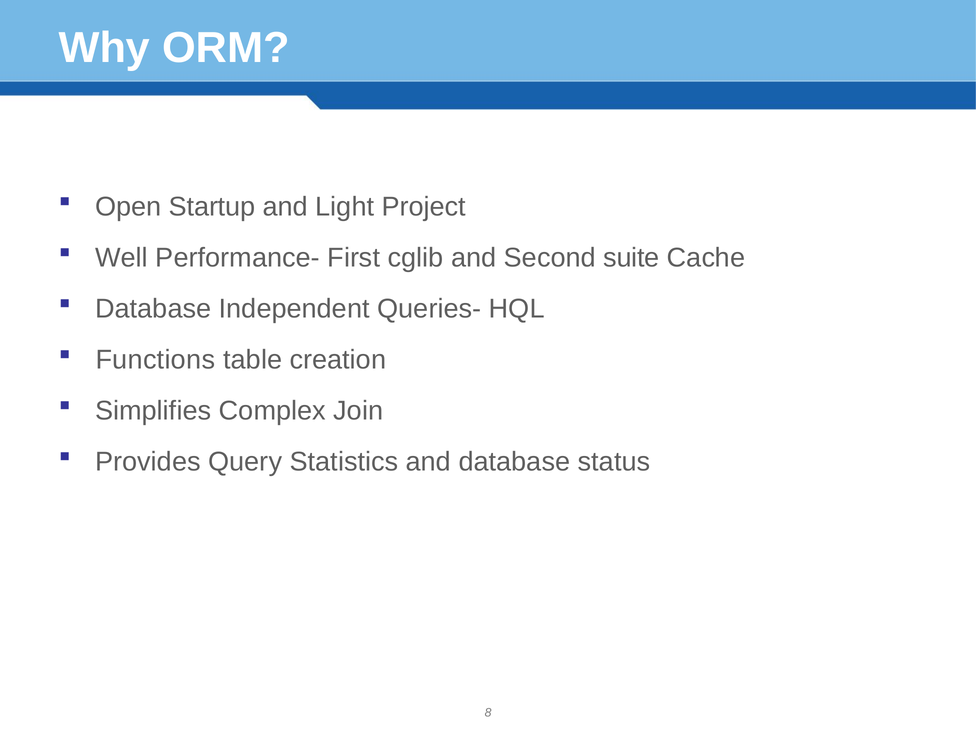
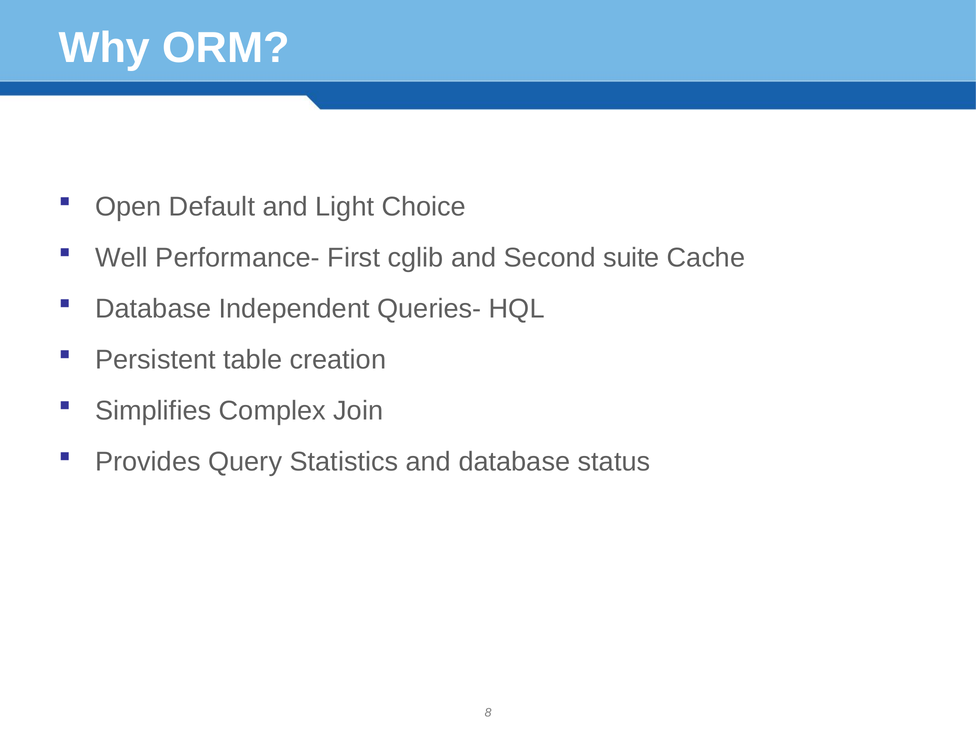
Startup: Startup -> Default
Project: Project -> Choice
Functions: Functions -> Persistent
